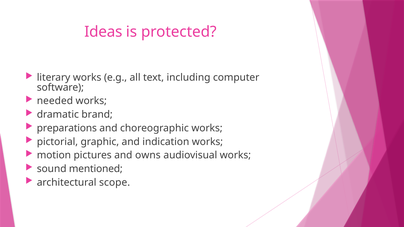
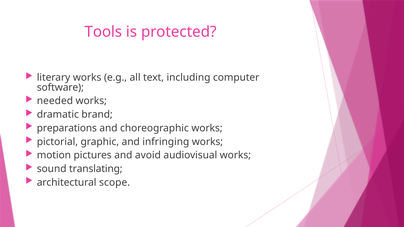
Ideas: Ideas -> Tools
indication: indication -> infringing
owns: owns -> avoid
mentioned: mentioned -> translating
